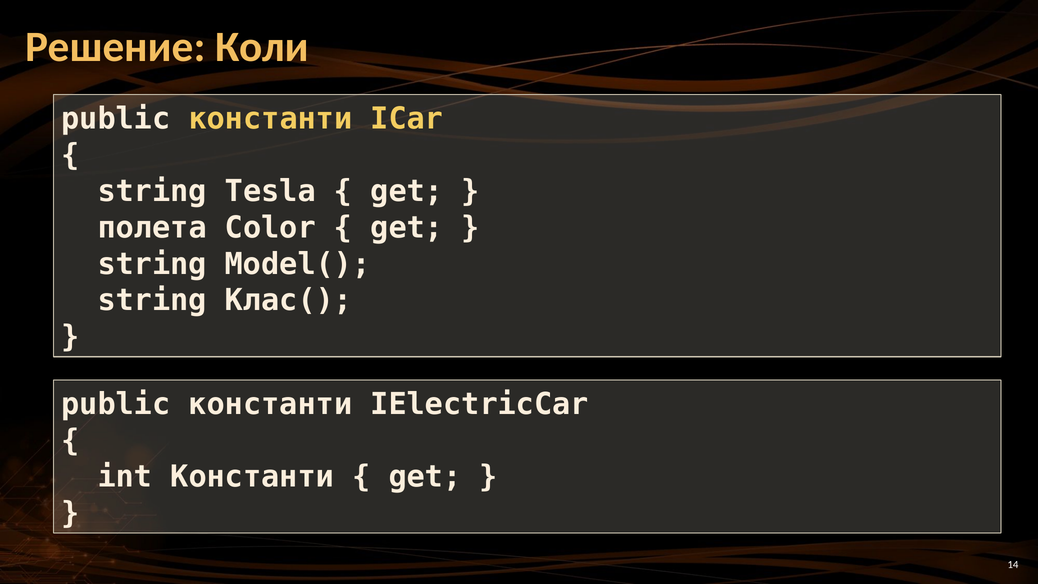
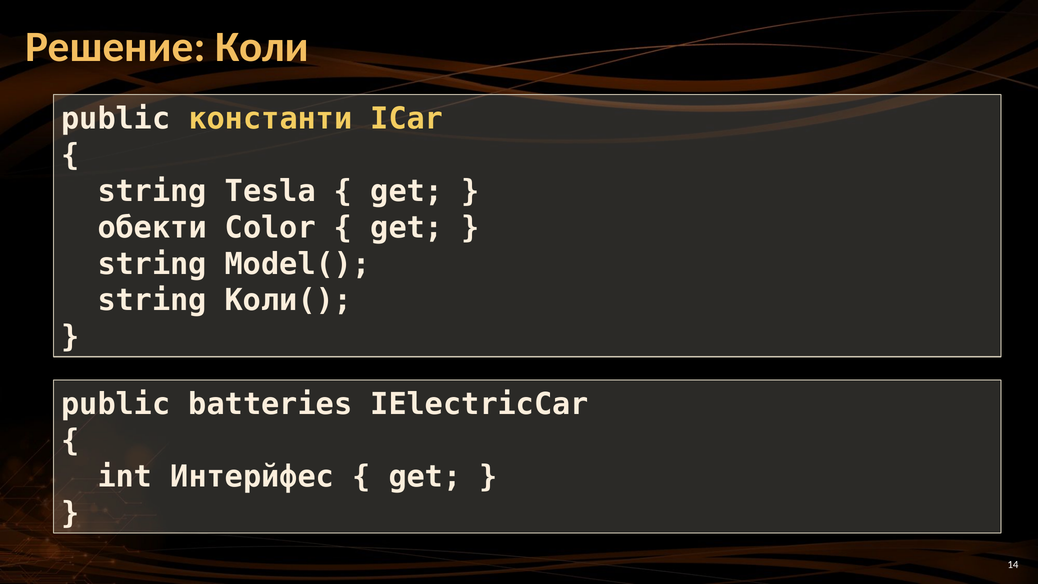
полета: полета -> обекти
Клас(: Клас( -> Коли(
константи at (270, 404): константи -> batteries
int Константи: Константи -> Интерйфес
